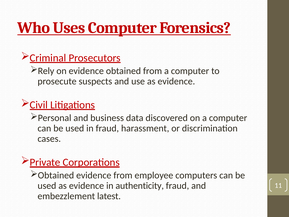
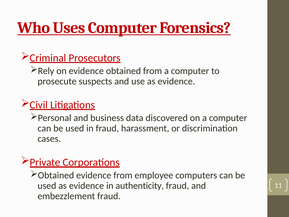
embezzlement latest: latest -> fraud
